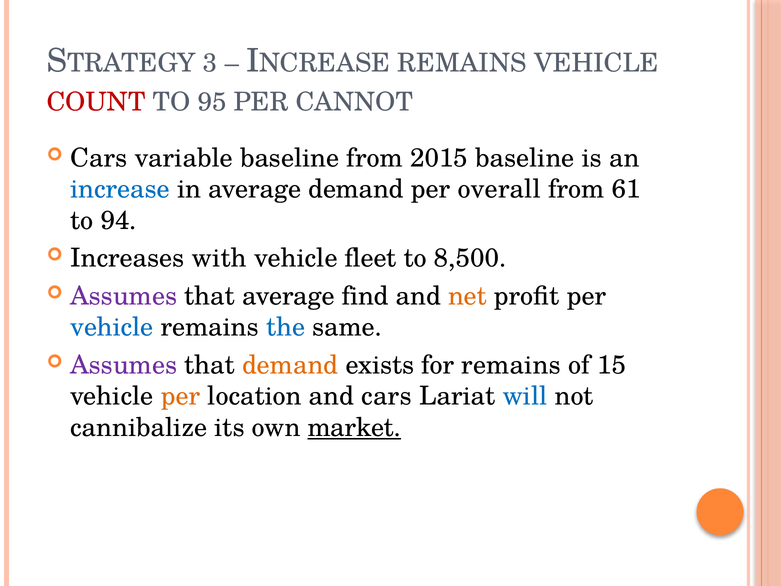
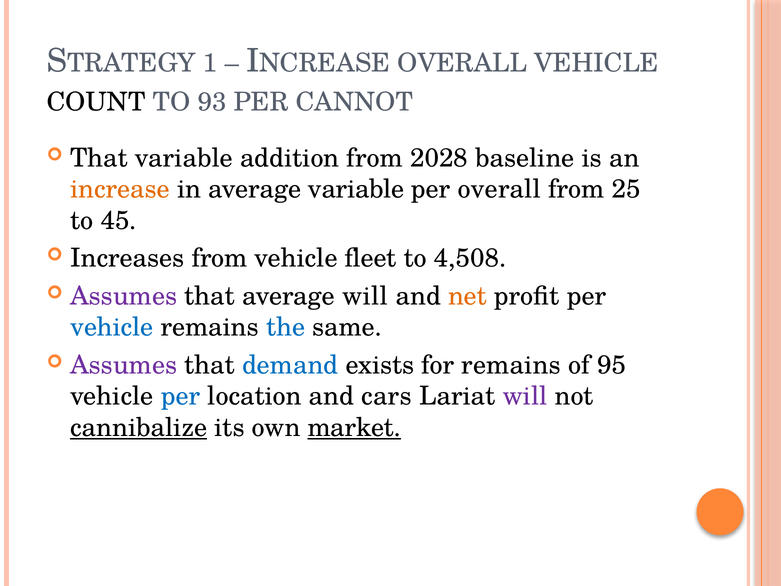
3: 3 -> 1
REMAINS at (462, 63): REMAINS -> OVERALL
COUNT colour: red -> black
95: 95 -> 93
Cars at (99, 158): Cars -> That
variable baseline: baseline -> addition
2015: 2015 -> 2028
increase colour: blue -> orange
average demand: demand -> variable
61: 61 -> 25
94: 94 -> 45
Increases with: with -> from
8,500: 8,500 -> 4,508
average find: find -> will
demand at (290, 365) colour: orange -> blue
15: 15 -> 95
per at (180, 396) colour: orange -> blue
will at (525, 396) colour: blue -> purple
cannibalize underline: none -> present
